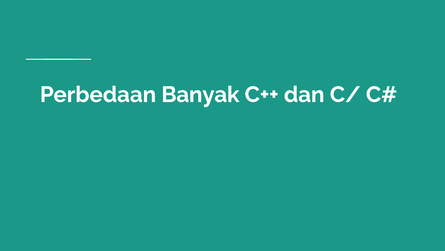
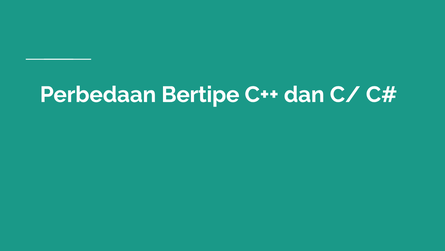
Banyak: Banyak -> Bertipe
